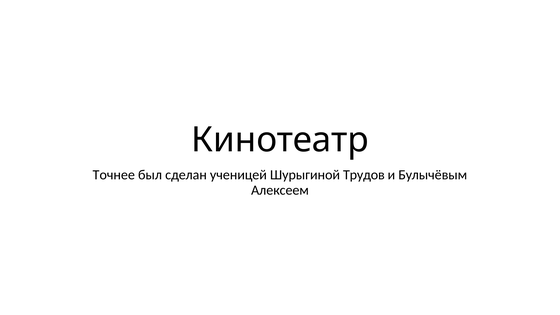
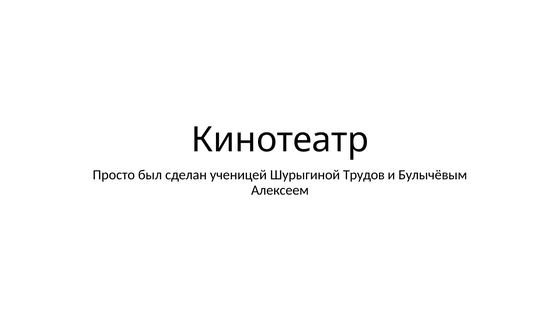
Точнее: Точнее -> Просто
